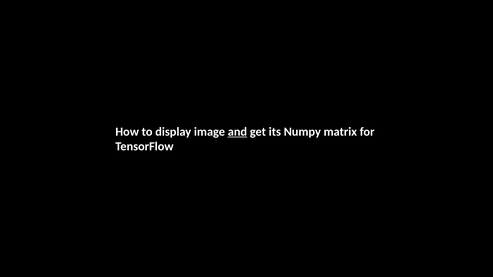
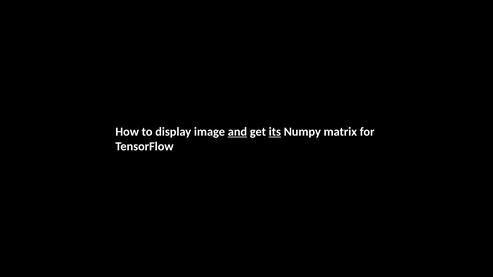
its underline: none -> present
